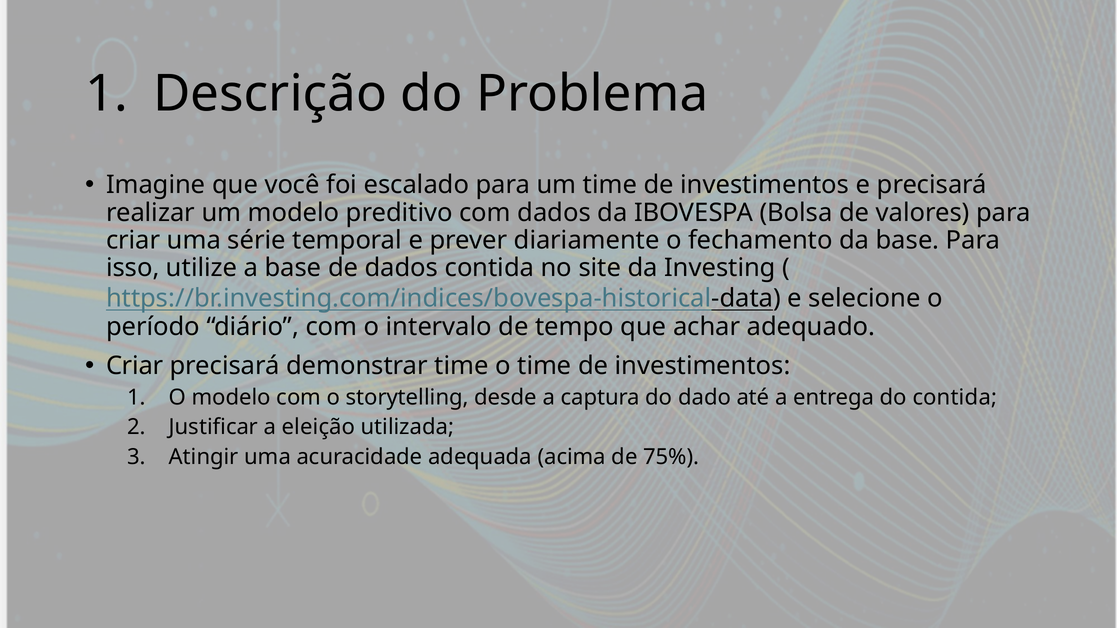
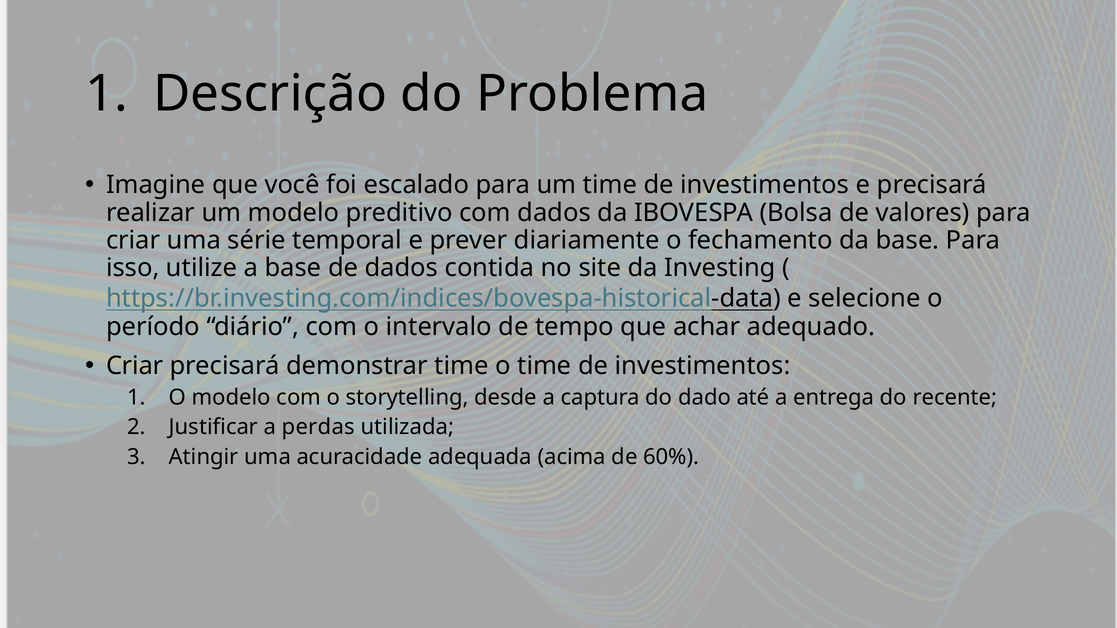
do contida: contida -> recente
eleição: eleição -> perdas
75%: 75% -> 60%
